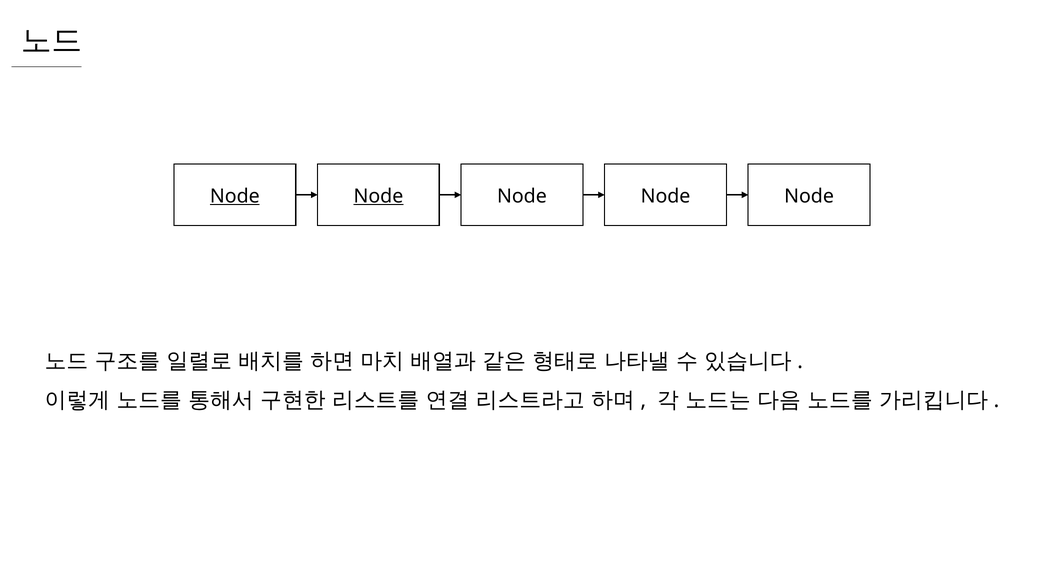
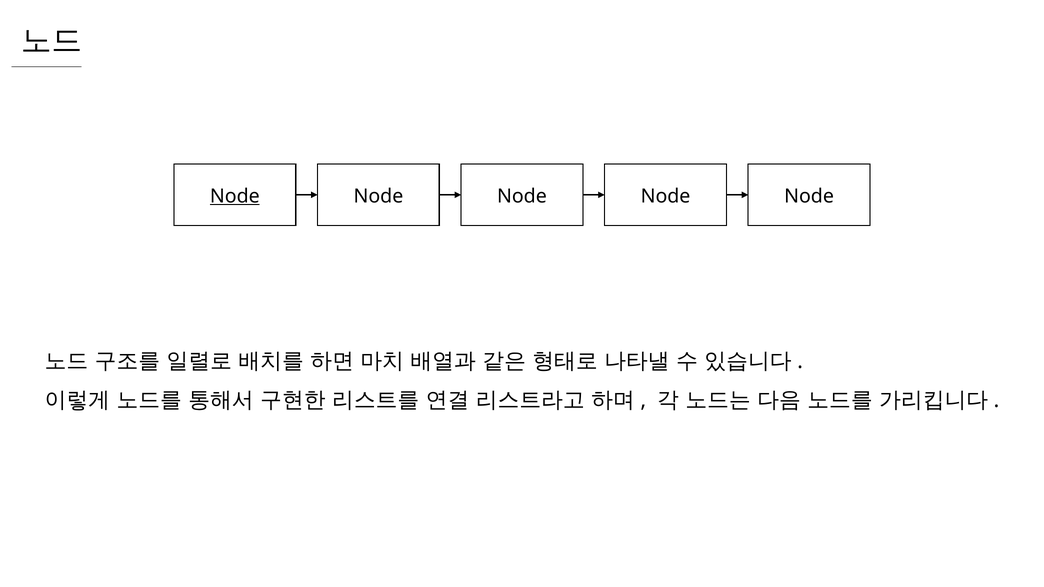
Node at (378, 196) underline: present -> none
